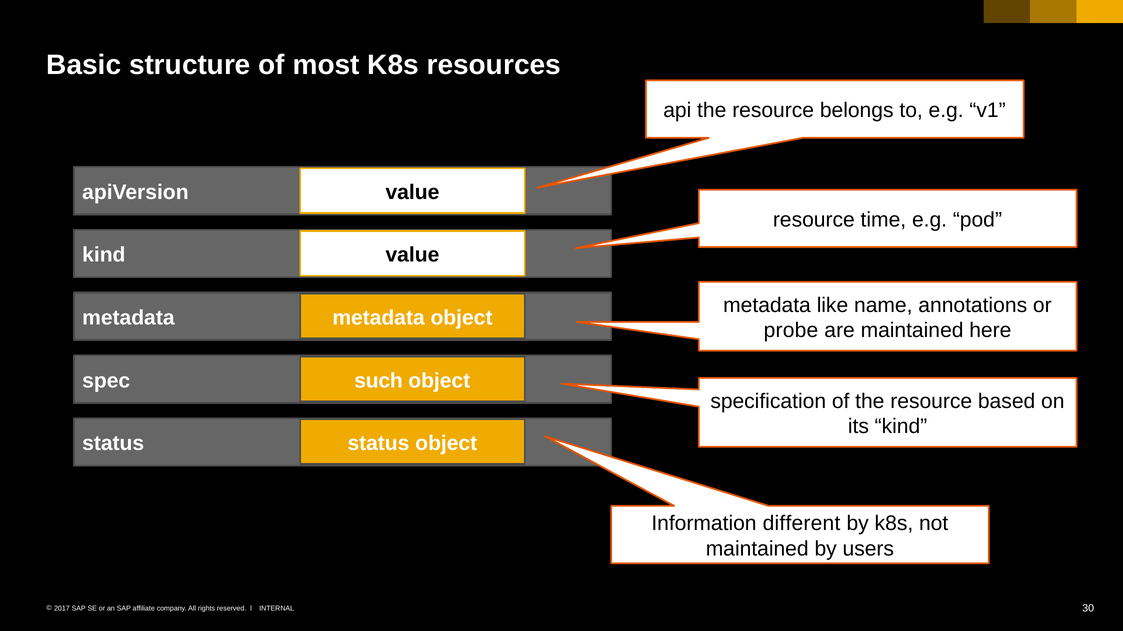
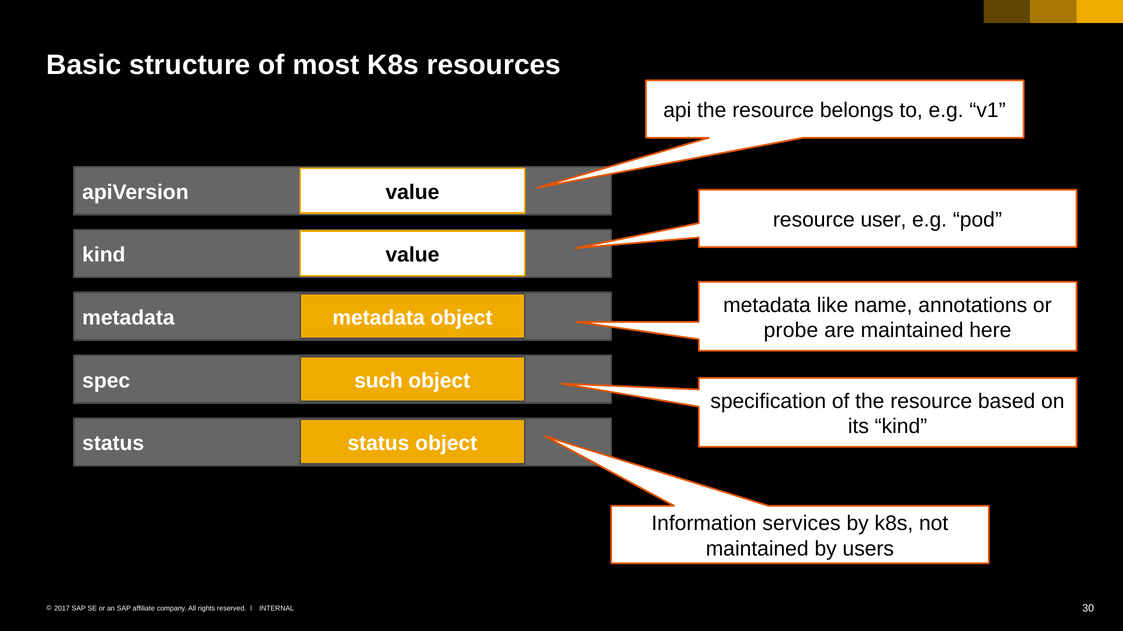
time: time -> user
different: different -> services
